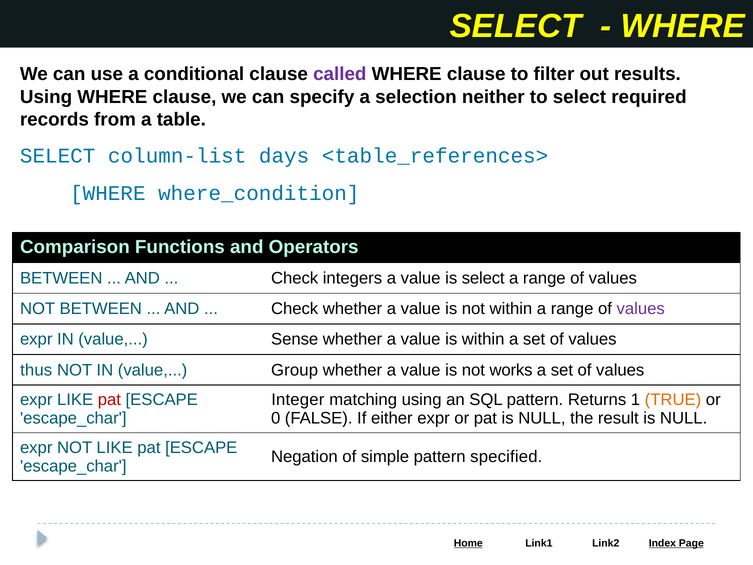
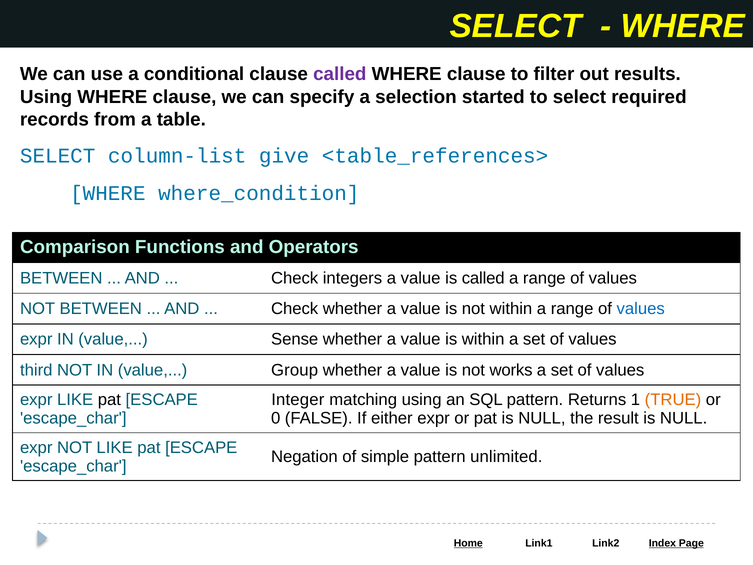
neither: neither -> started
days: days -> give
is select: select -> called
values at (641, 309) colour: purple -> blue
thus: thus -> third
pat at (109, 400) colour: red -> black
specified: specified -> unlimited
